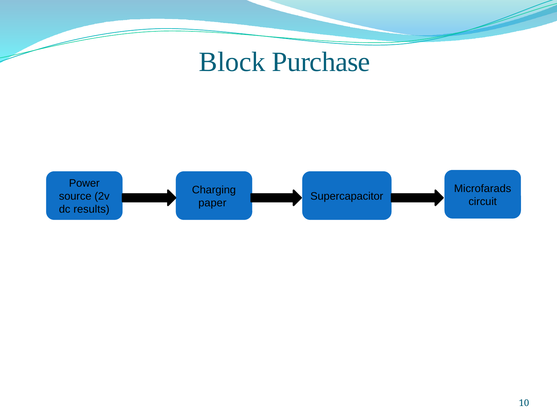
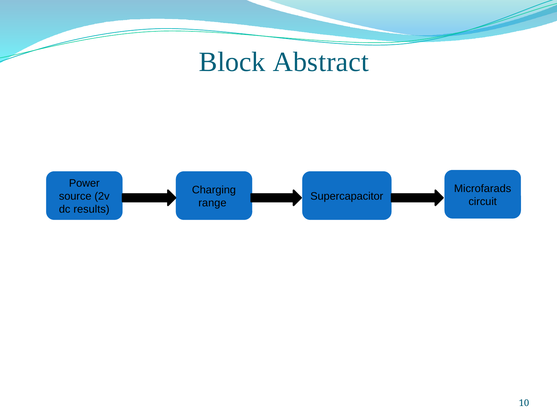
Purchase: Purchase -> Abstract
paper: paper -> range
